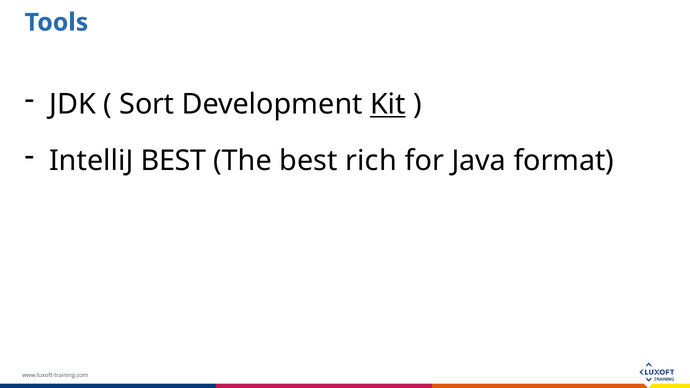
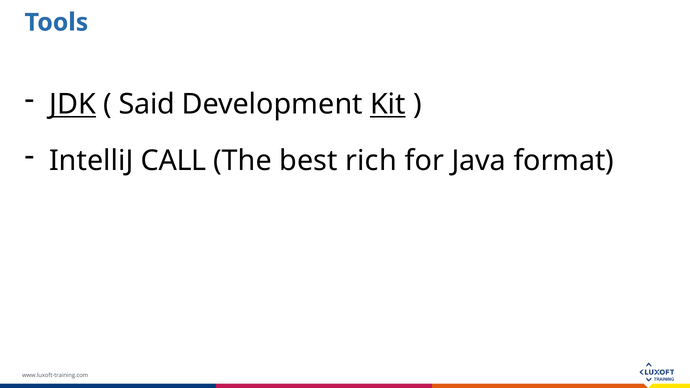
JDK underline: none -> present
Sort: Sort -> Said
IntelliJ BEST: BEST -> CALL
